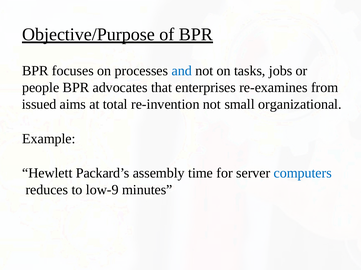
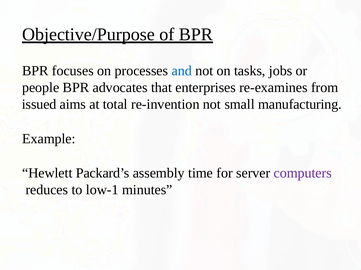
organizational: organizational -> manufacturing
computers colour: blue -> purple
low-9: low-9 -> low-1
